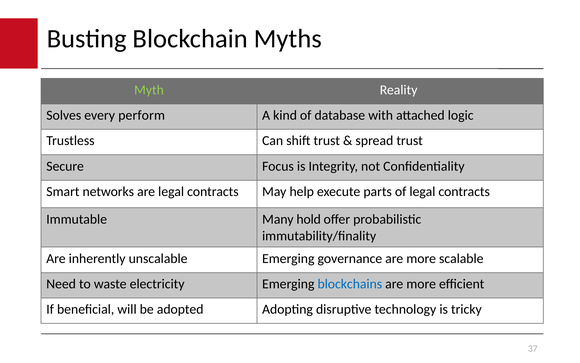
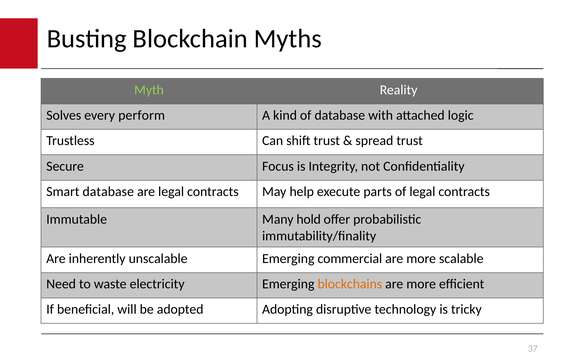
Smart networks: networks -> database
governance: governance -> commercial
blockchains colour: blue -> orange
